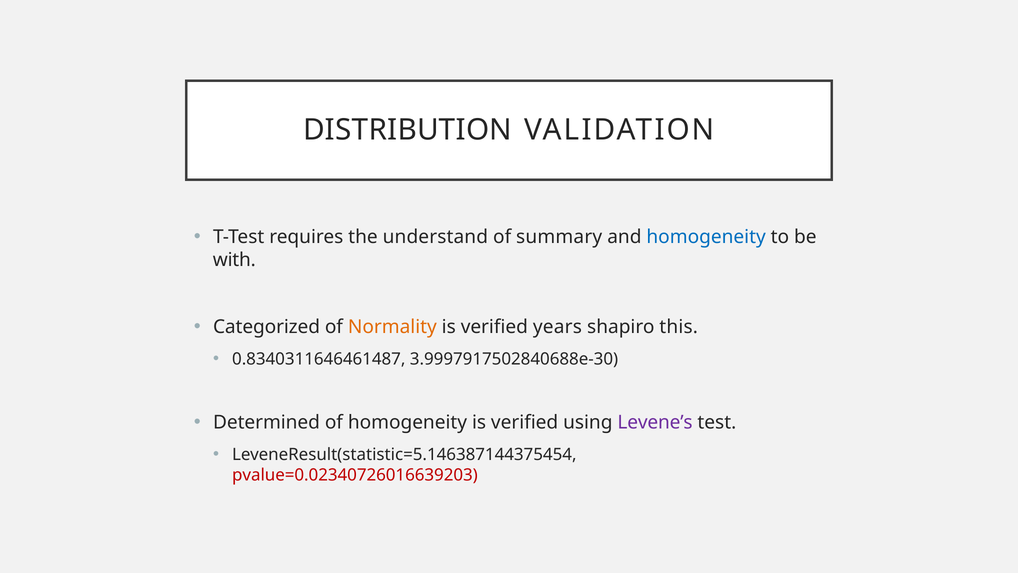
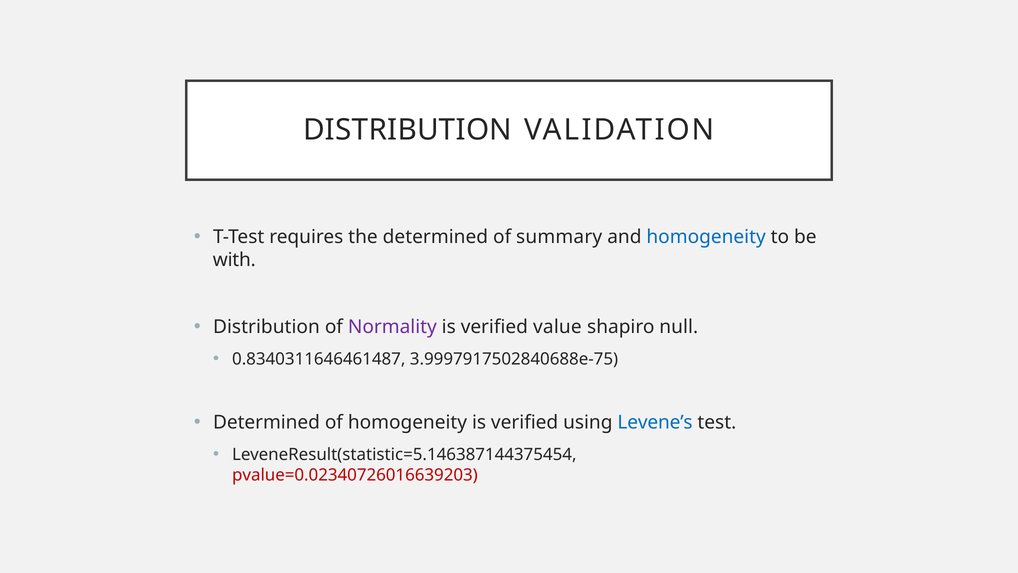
the understand: understand -> determined
Categorized at (267, 327): Categorized -> Distribution
Normality colour: orange -> purple
years: years -> value
this: this -> null
3.9997917502840688e-30: 3.9997917502840688e-30 -> 3.9997917502840688e-75
Levene’s colour: purple -> blue
